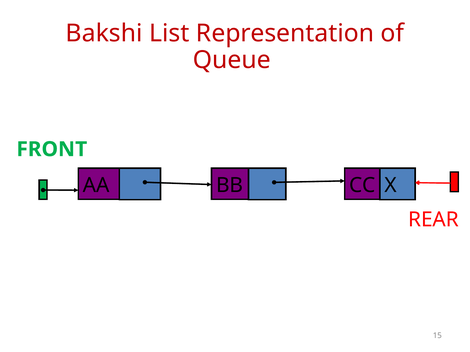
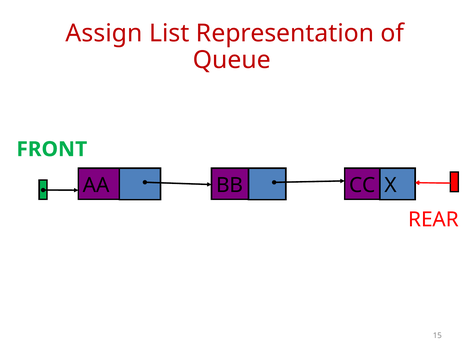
Bakshi: Bakshi -> Assign
